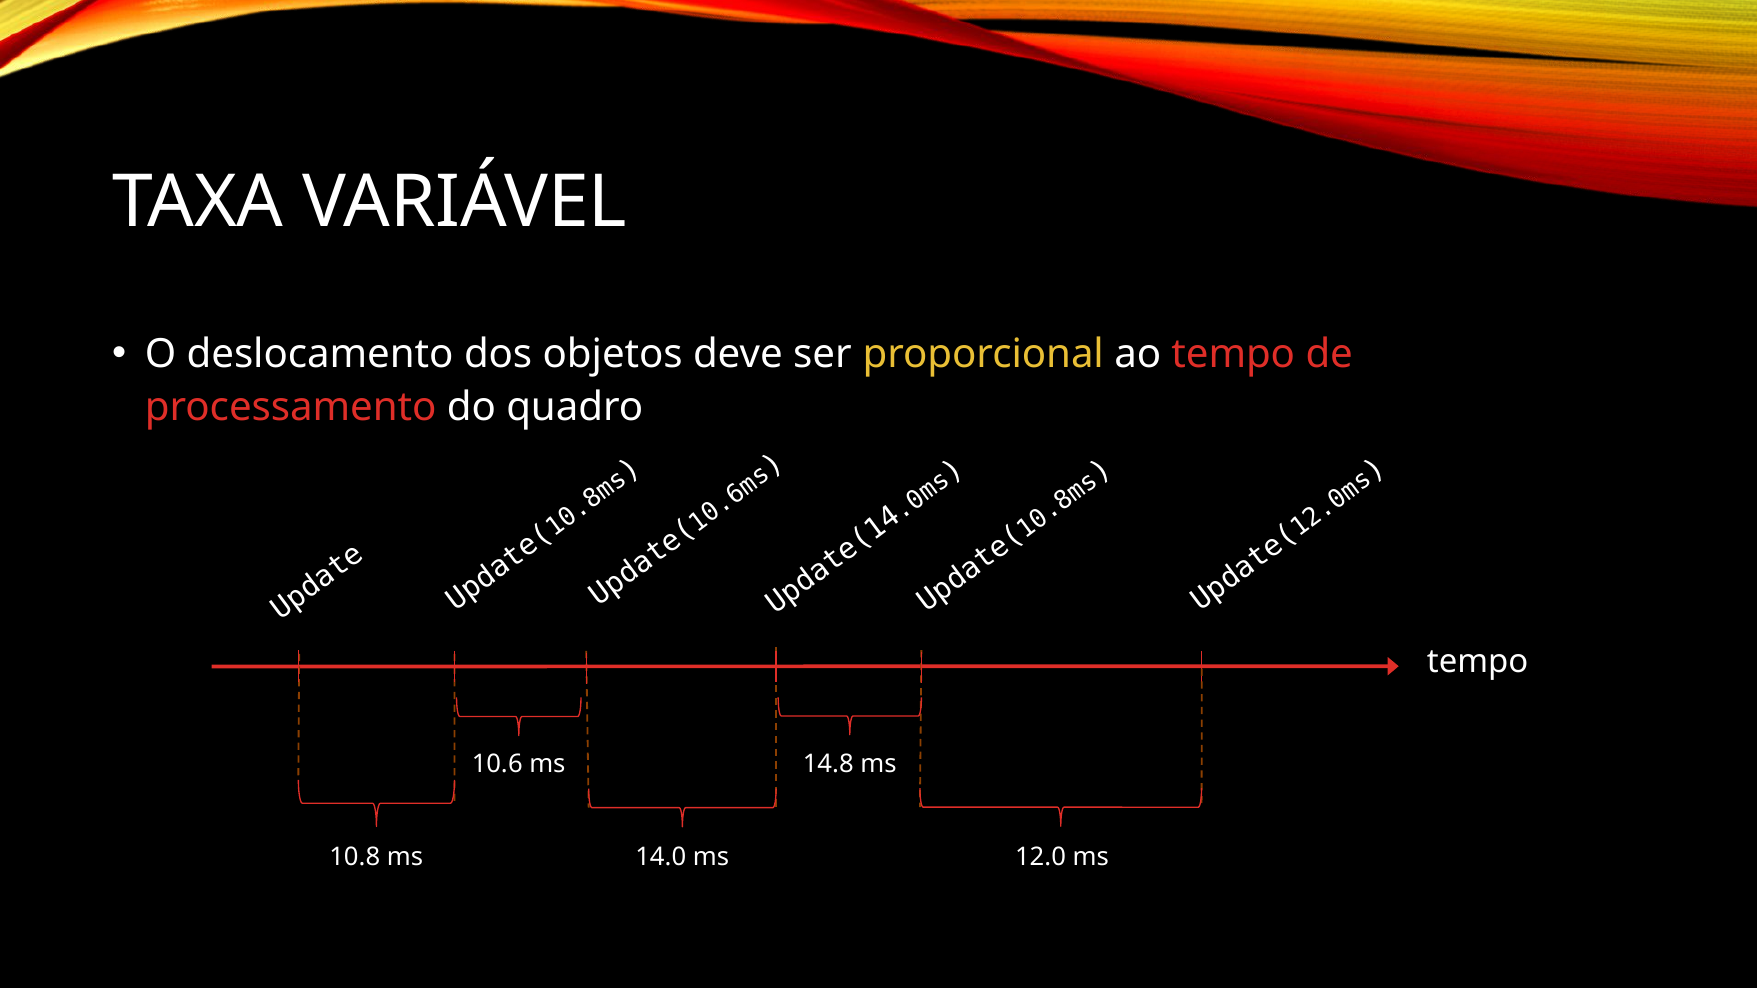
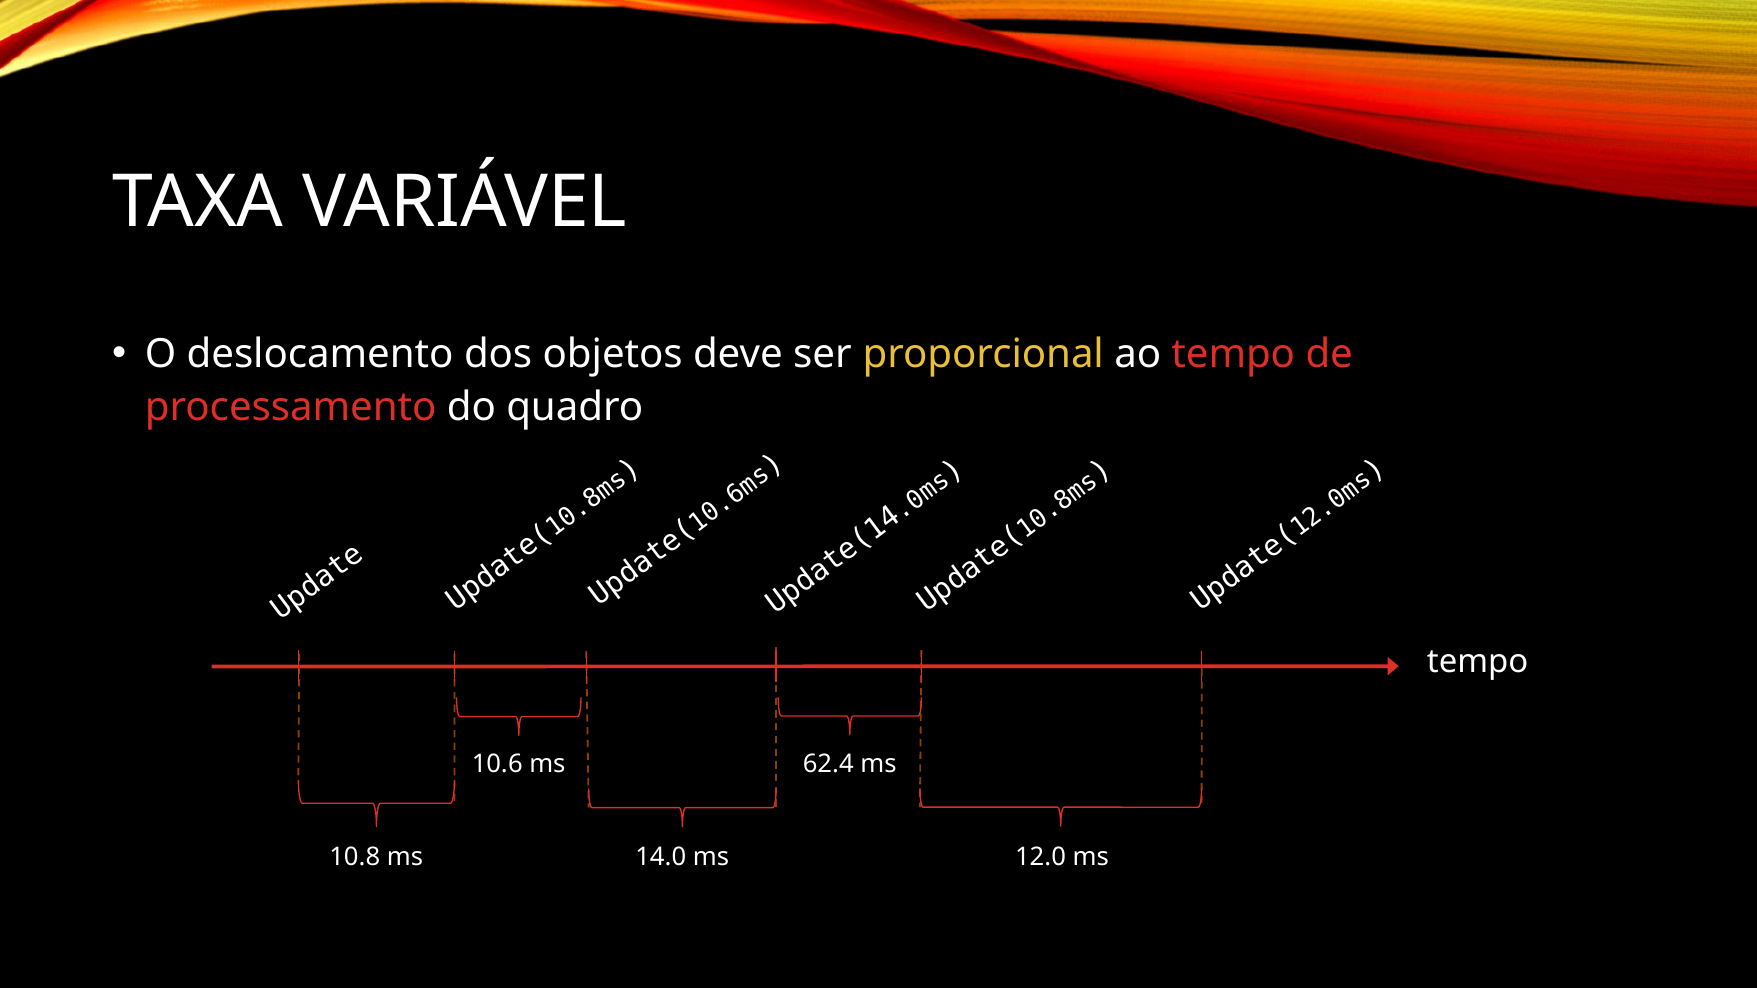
14.8: 14.8 -> 62.4
